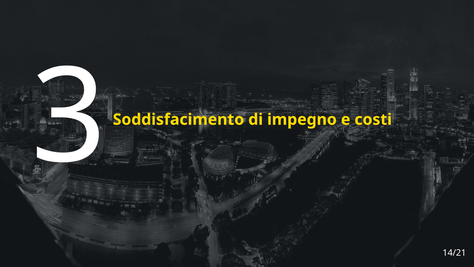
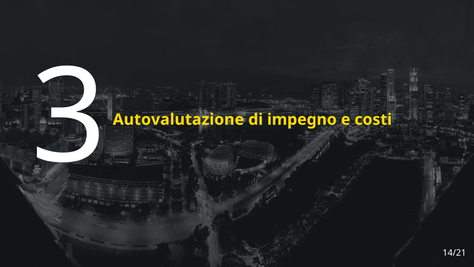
Soddisfacimento: Soddisfacimento -> Autovalutazione
